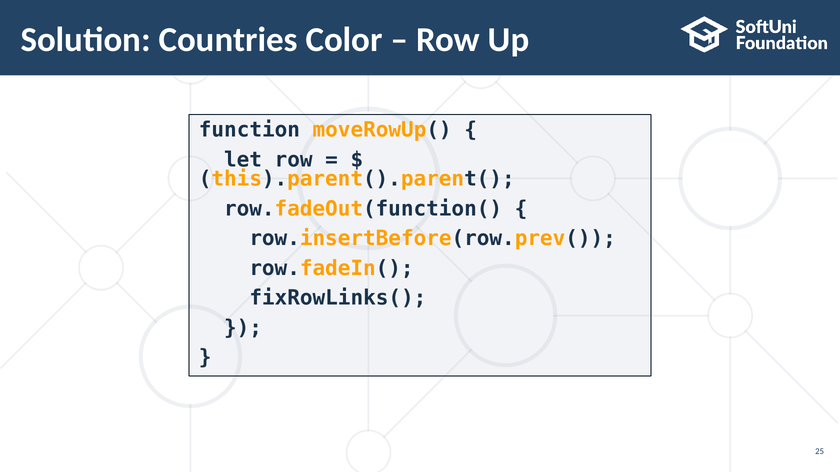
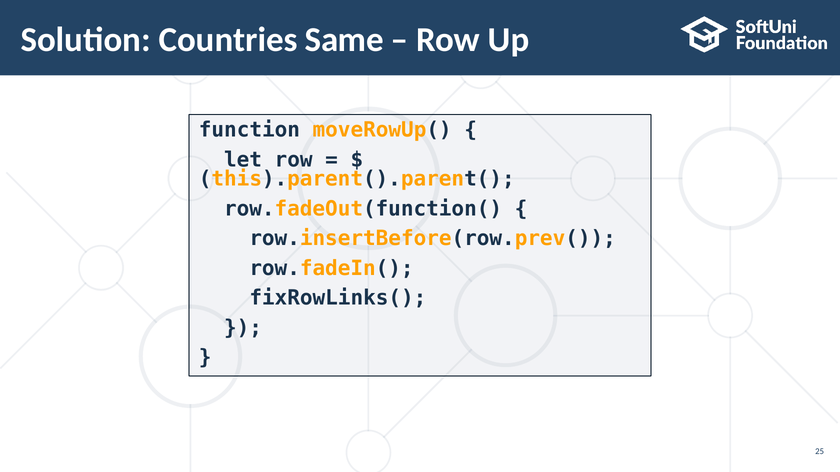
Color: Color -> Same
